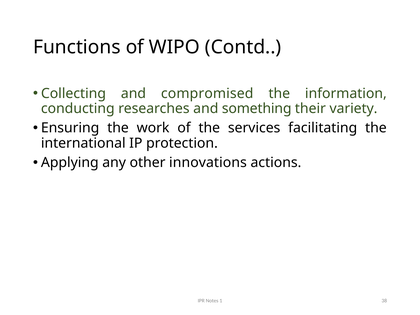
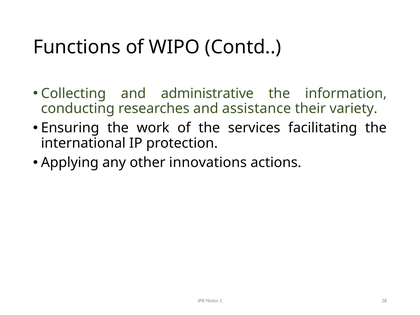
compromised: compromised -> administrative
something: something -> assistance
